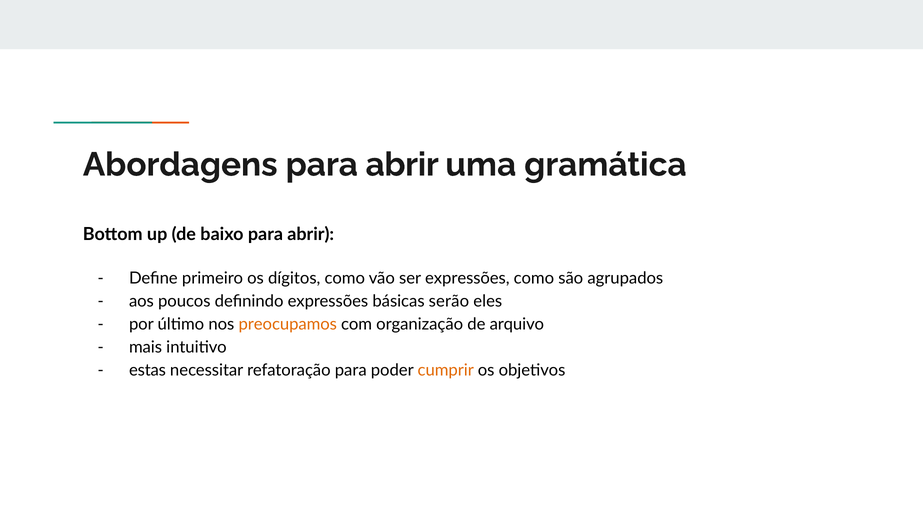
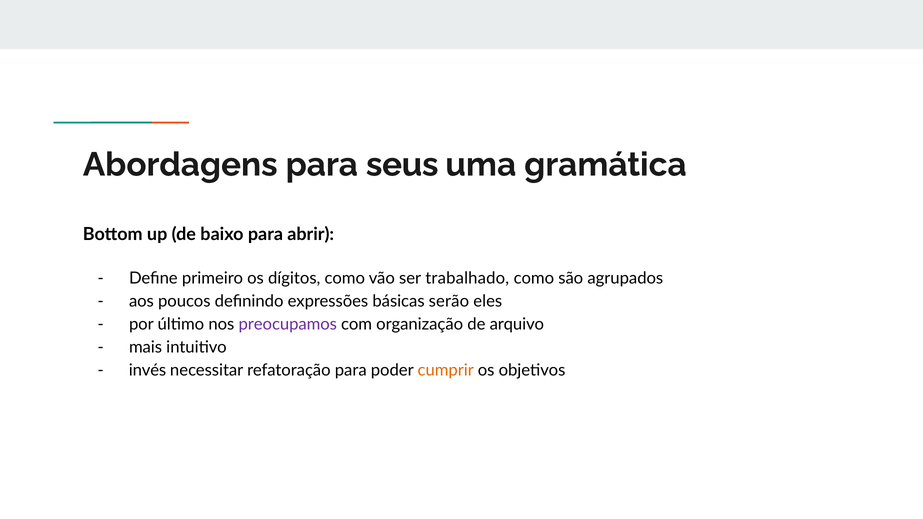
Abordagens para abrir: abrir -> seus
ser expressões: expressões -> trabalhado
preocupamos colour: orange -> purple
estas: estas -> invés
